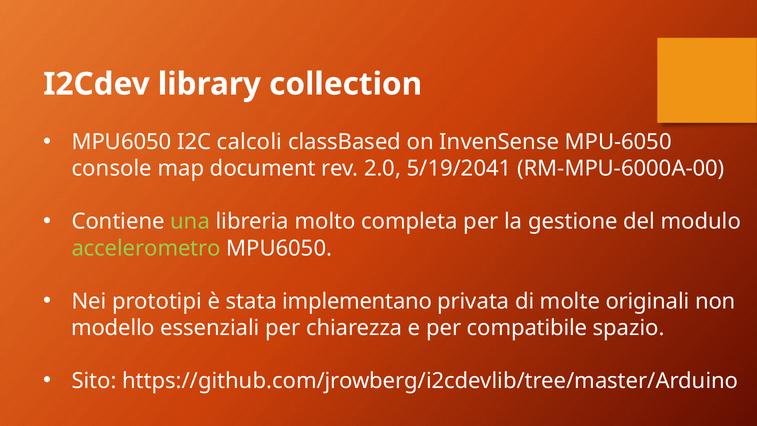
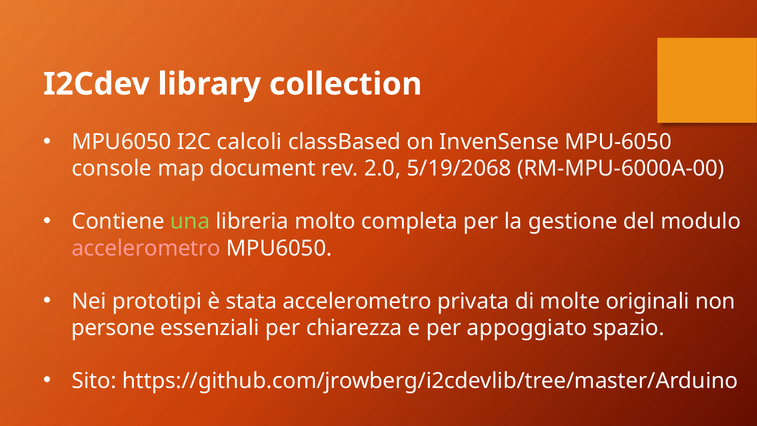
5/19/2041: 5/19/2041 -> 5/19/2068
accelerometro at (146, 248) colour: light green -> pink
stata implementano: implementano -> accelerometro
modello: modello -> persone
compatibile: compatibile -> appoggiato
